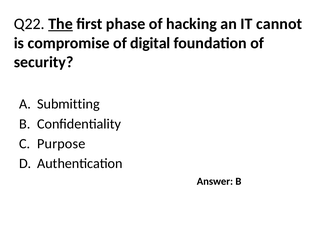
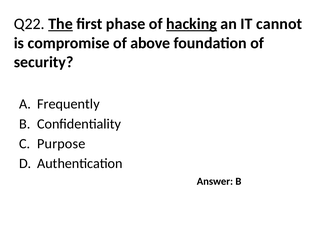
hacking underline: none -> present
digital: digital -> above
Submitting: Submitting -> Frequently
